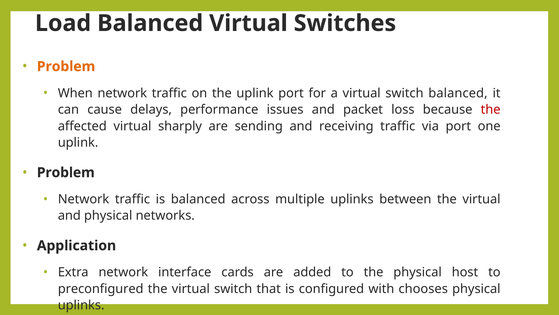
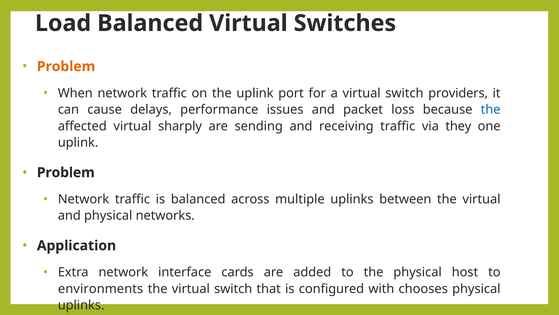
switch balanced: balanced -> providers
the at (491, 110) colour: red -> blue
via port: port -> they
preconfigured: preconfigured -> environments
